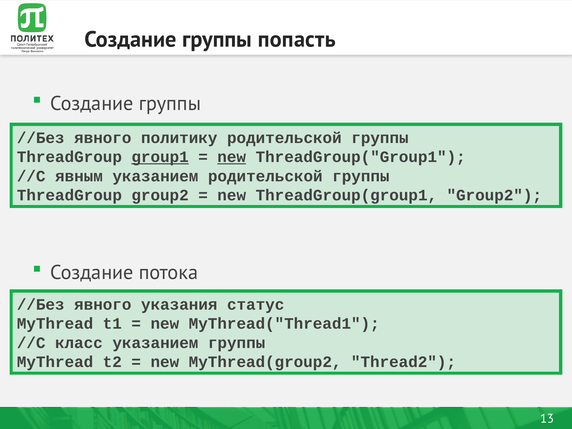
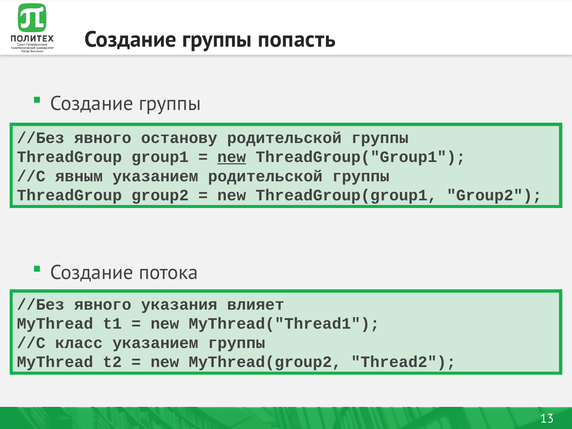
политику: политику -> останову
group1 underline: present -> none
статус: статус -> влияет
